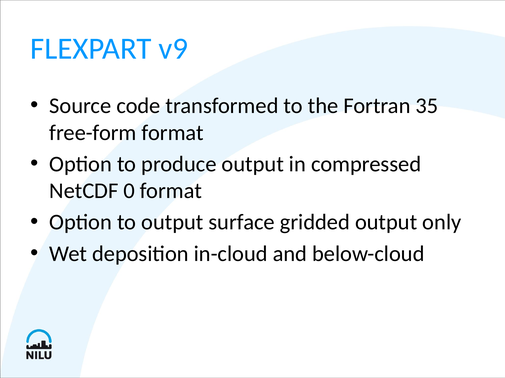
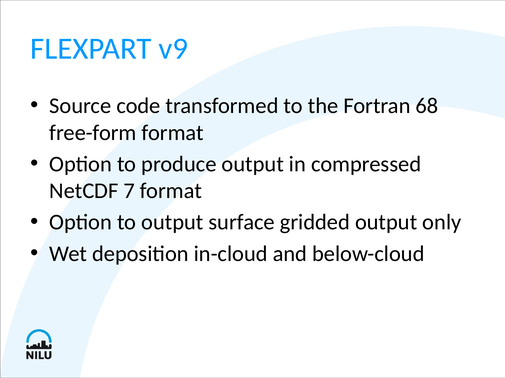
35: 35 -> 68
0: 0 -> 7
